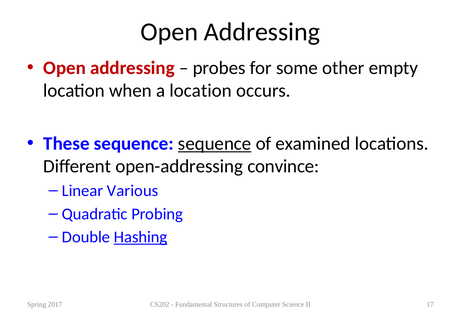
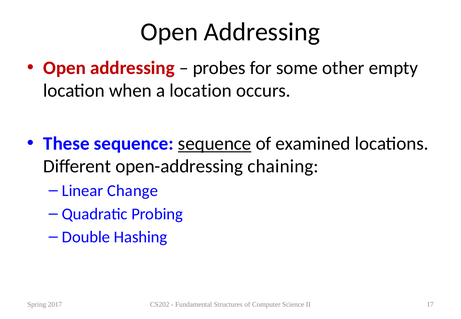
convince: convince -> chaining
Various: Various -> Change
Hashing underline: present -> none
